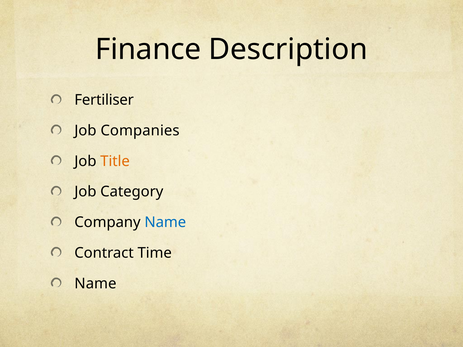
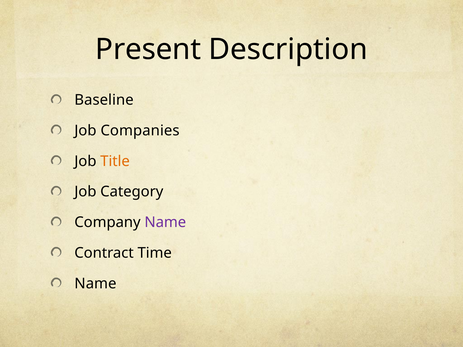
Finance: Finance -> Present
Fertiliser: Fertiliser -> Baseline
Name at (165, 223) colour: blue -> purple
